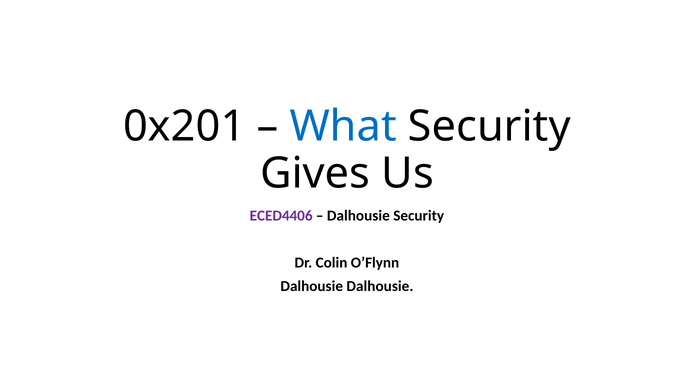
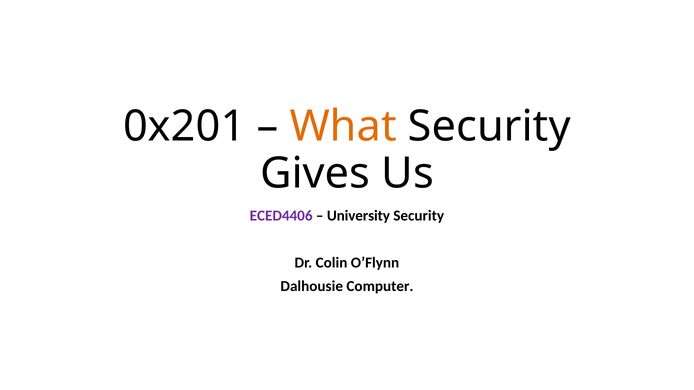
What colour: blue -> orange
Dalhousie at (358, 216): Dalhousie -> University
Dalhousie Dalhousie: Dalhousie -> Computer
